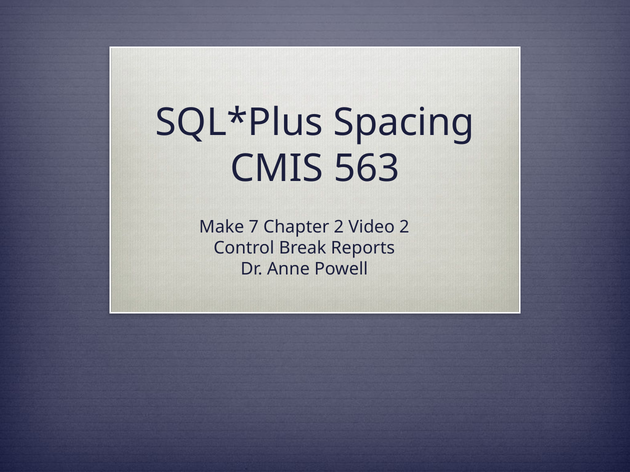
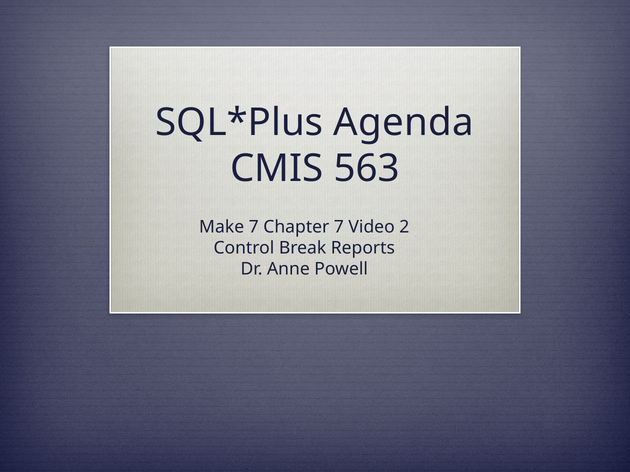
Spacing: Spacing -> Agenda
Chapter 2: 2 -> 7
